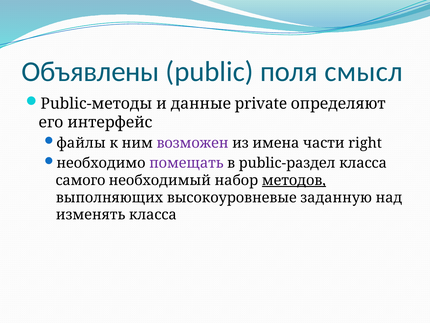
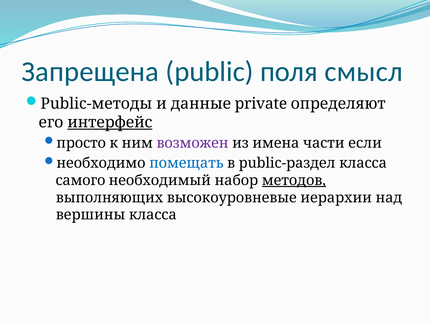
Объявлены: Объявлены -> Запрещена
интерфейс underline: none -> present
файлы: файлы -> просто
right: right -> если
помещать colour: purple -> blue
заданную: заданную -> иерархии
изменять: изменять -> вершины
